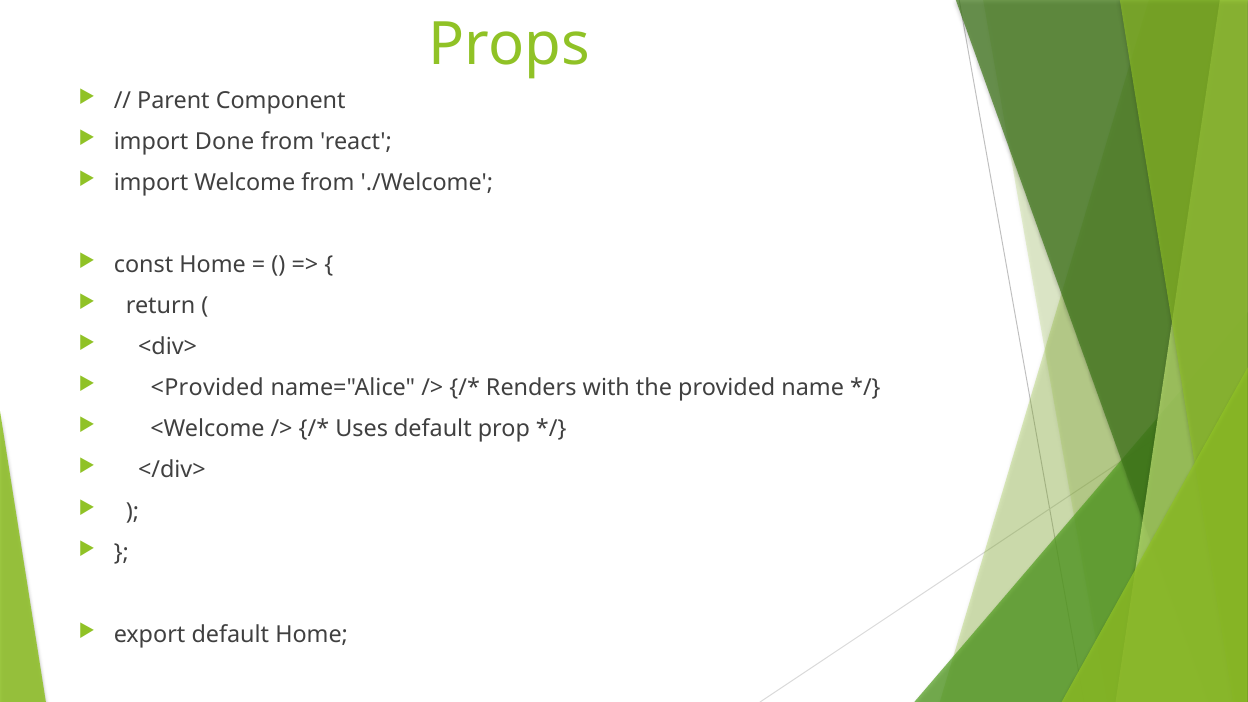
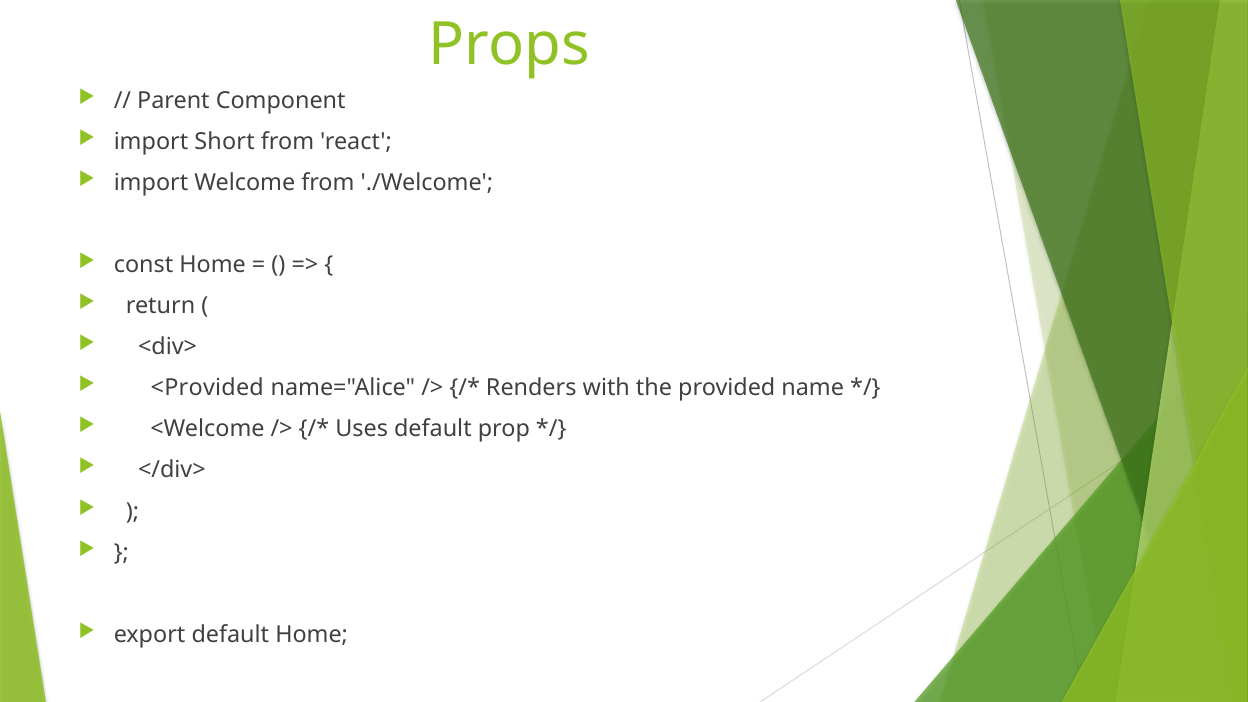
Done: Done -> Short
